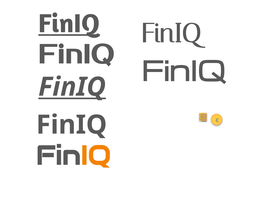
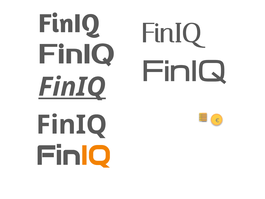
FinIQ at (69, 23) underline: present -> none
